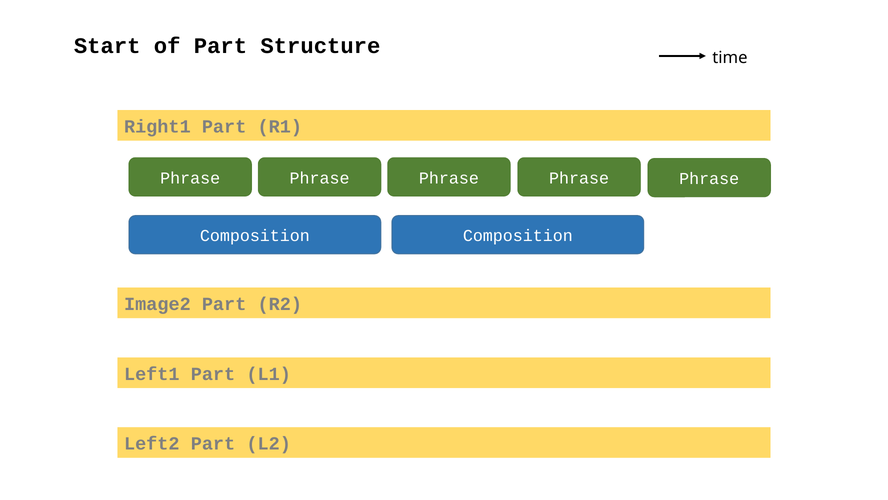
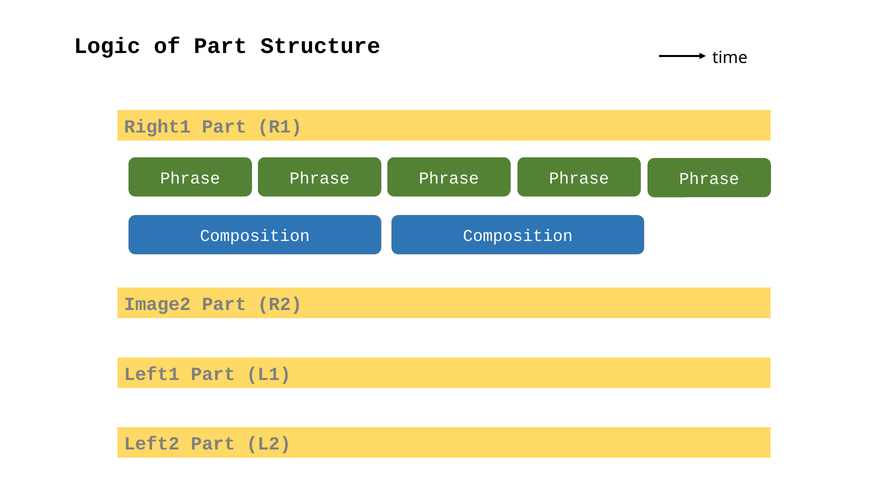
Start: Start -> Logic
